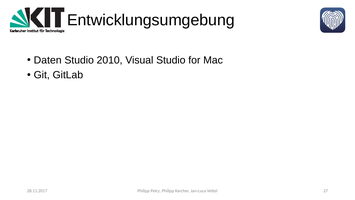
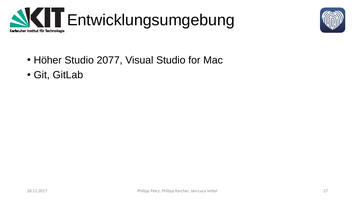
Daten: Daten -> Höher
2010: 2010 -> 2077
